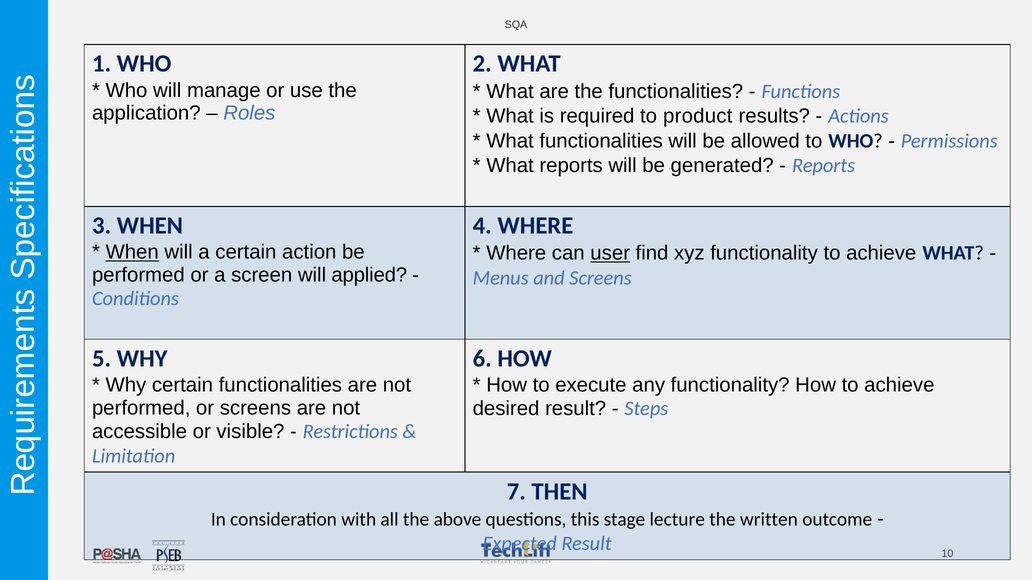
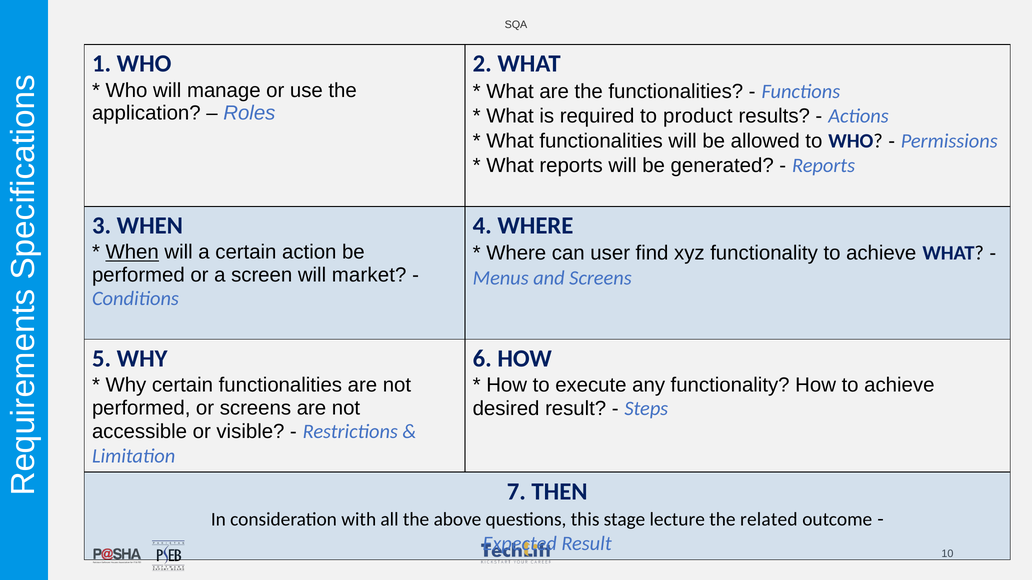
user underline: present -> none
applied: applied -> market
written: written -> related
